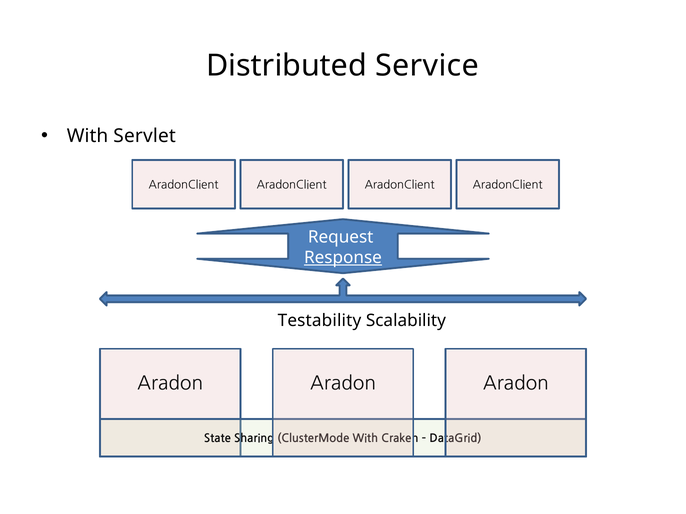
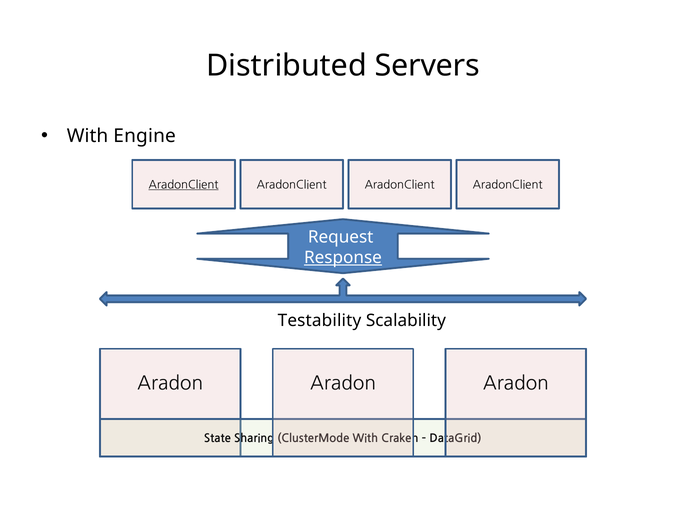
Service: Service -> Servers
Servlet: Servlet -> Engine
AradonClient at (184, 185) underline: none -> present
